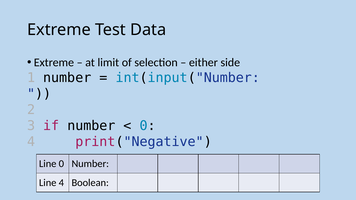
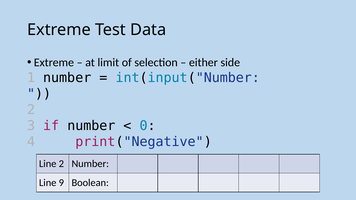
Line 0: 0 -> 2
Line 4: 4 -> 9
